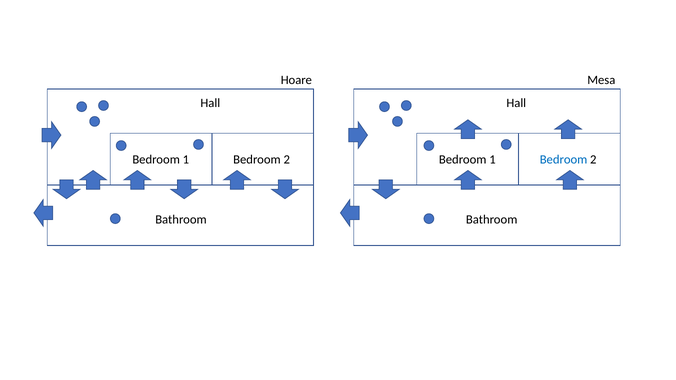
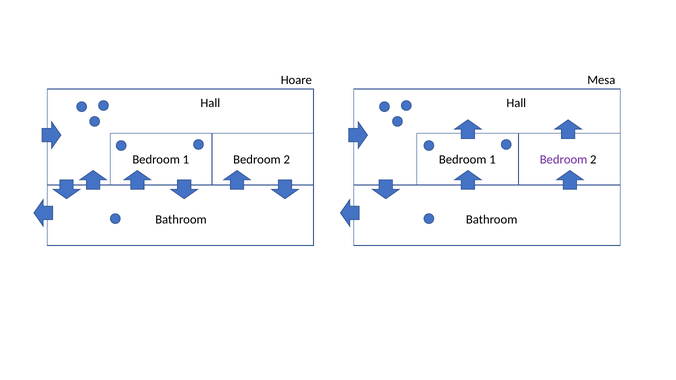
Bedroom at (564, 160) colour: blue -> purple
